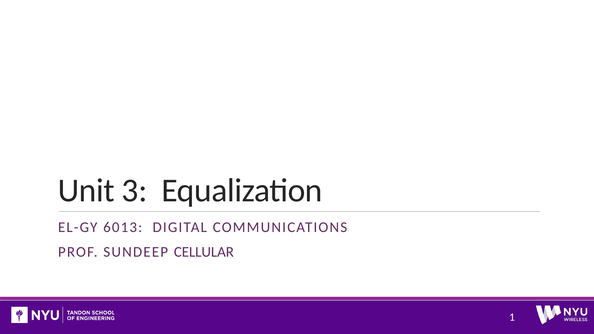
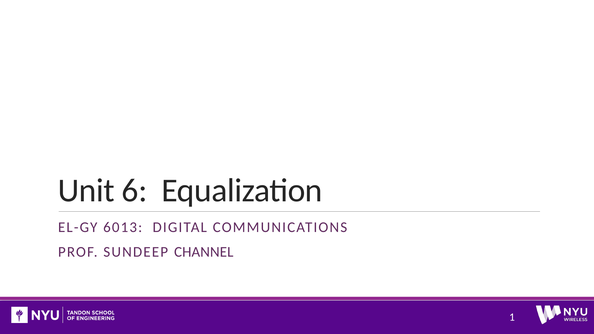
3: 3 -> 6
CELLULAR: CELLULAR -> CHANNEL
